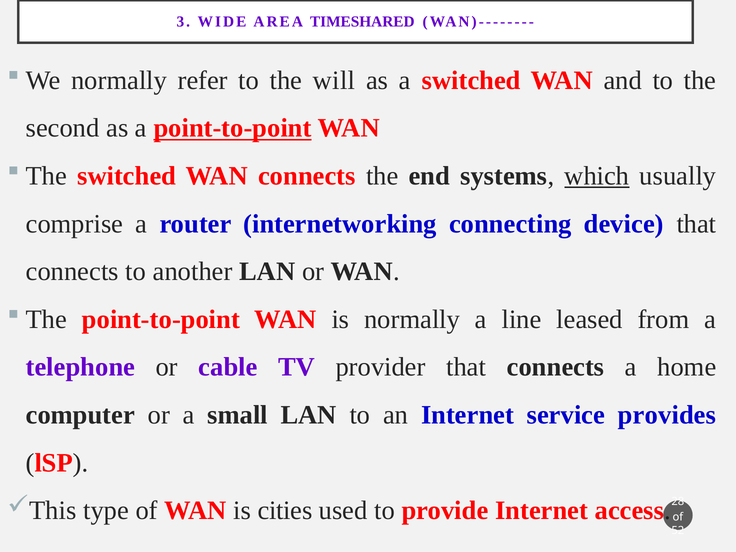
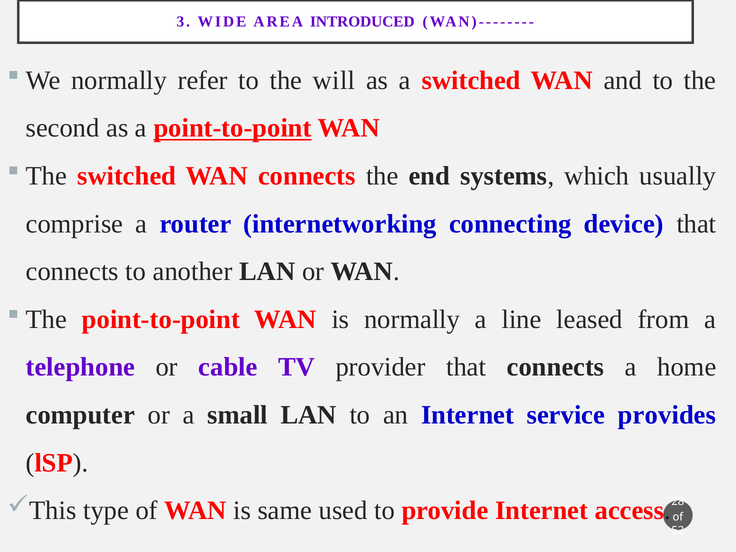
TIMESHARED: TIMESHARED -> INTRODUCED
which underline: present -> none
cities: cities -> same
